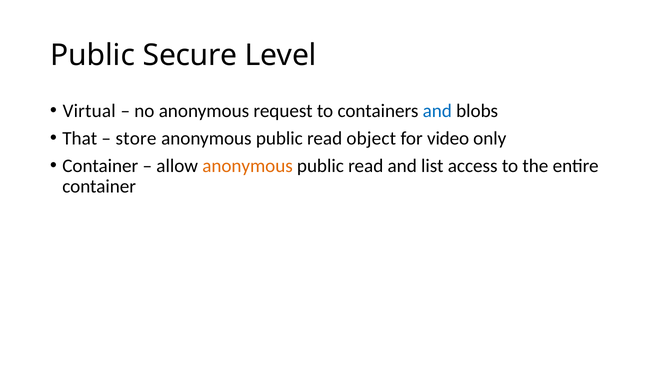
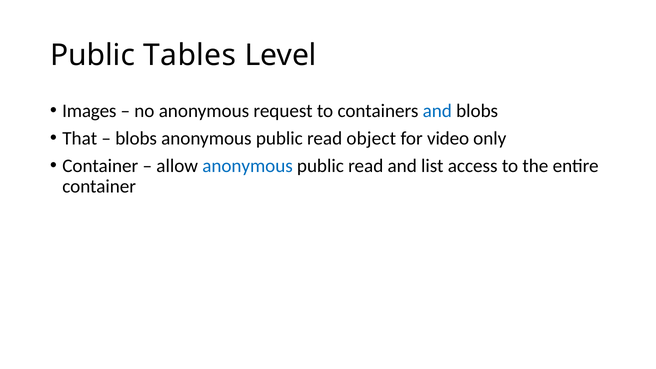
Secure: Secure -> Tables
Virtual: Virtual -> Images
store at (136, 138): store -> blobs
anonymous at (248, 166) colour: orange -> blue
